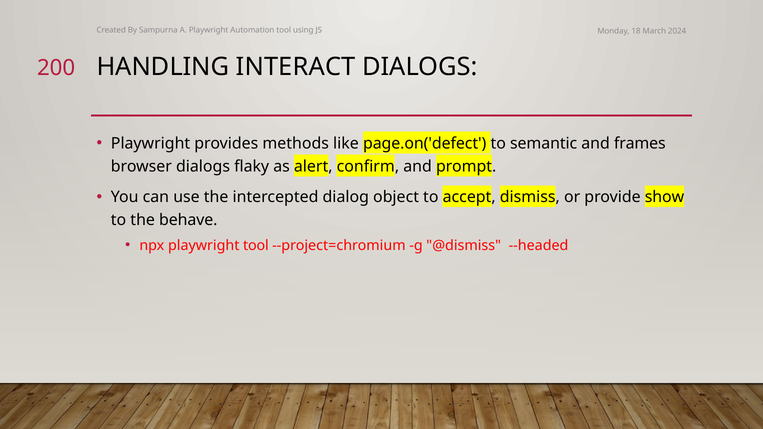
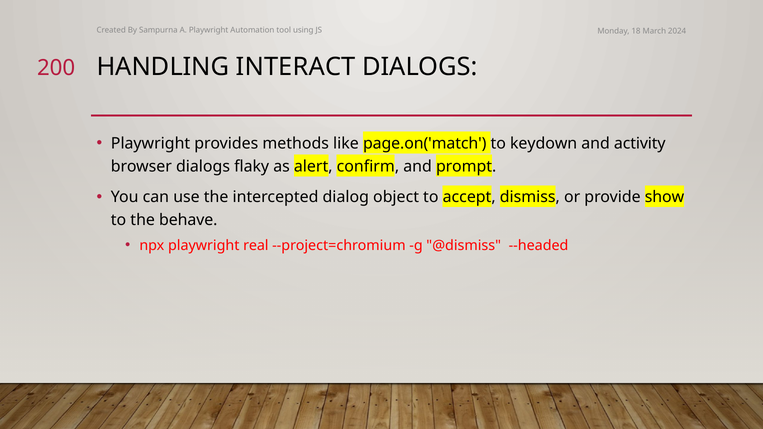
page.on('defect: page.on('defect -> page.on('match
semantic: semantic -> keydown
frames: frames -> activity
playwright tool: tool -> real
